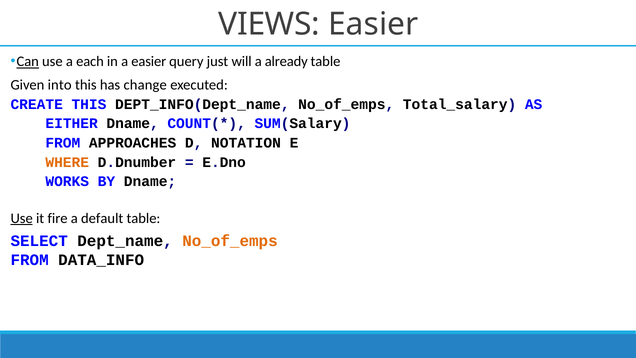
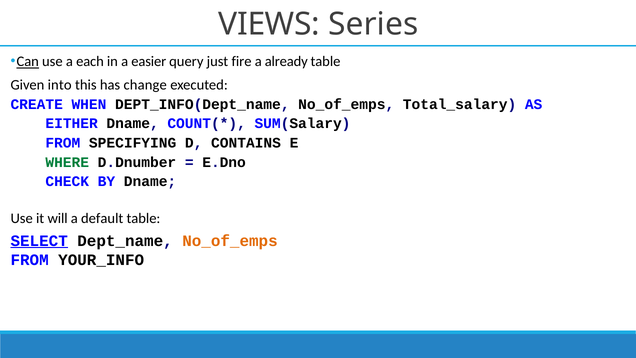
VIEWS Easier: Easier -> Series
will: will -> fire
CREATE THIS: THIS -> WHEN
APPROACHES: APPROACHES -> SPECIFYING
NOTATION: NOTATION -> CONTAINS
WHERE colour: orange -> green
WORKS: WORKS -> CHECK
Use at (22, 218) underline: present -> none
fire: fire -> will
SELECT underline: none -> present
DATA_INFO: DATA_INFO -> YOUR_INFO
